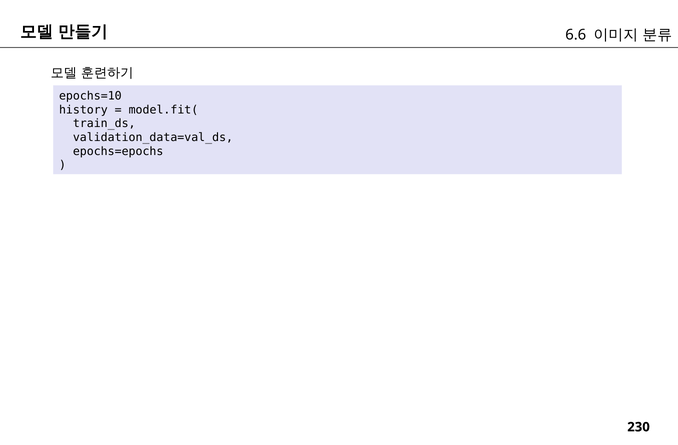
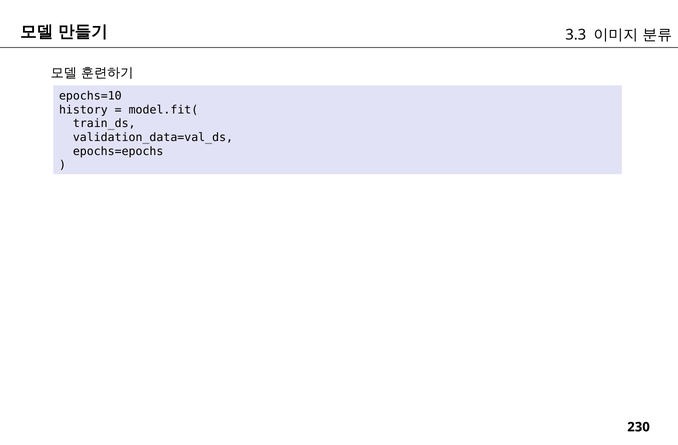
6.6: 6.6 -> 3.3
